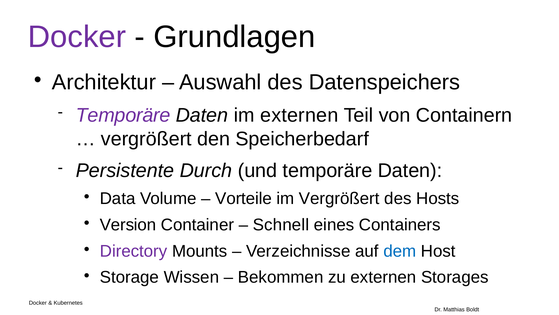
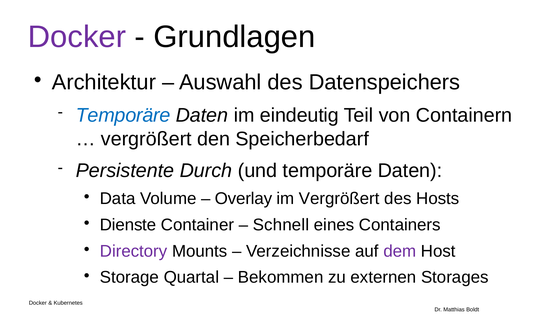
Temporäre at (123, 115) colour: purple -> blue
im externen: externen -> eindeutig
Vorteile: Vorteile -> Overlay
Version: Version -> Dienste
dem colour: blue -> purple
Wissen: Wissen -> Quartal
